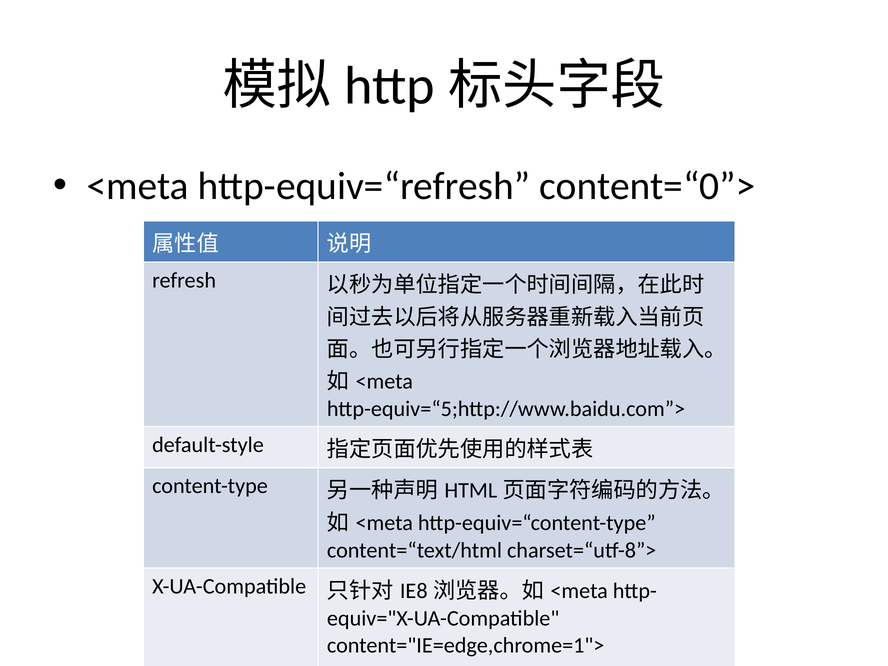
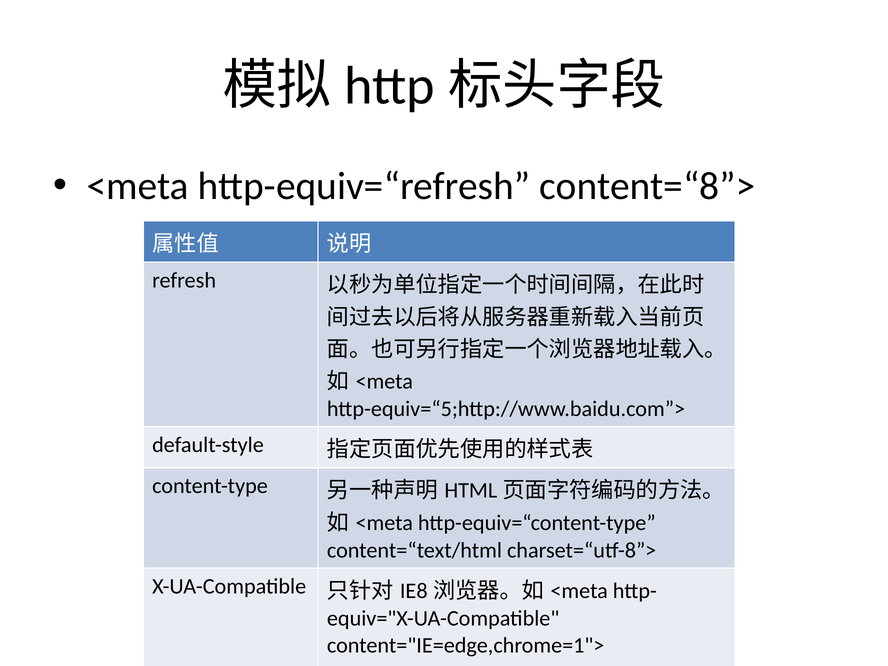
content=“0”>: content=“0”> -> content=“8”>
